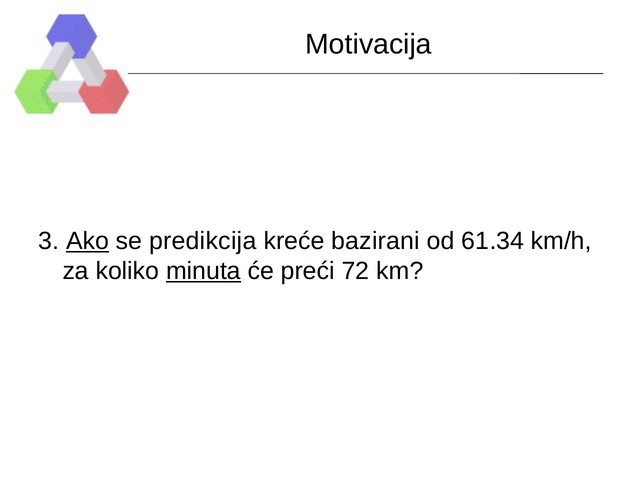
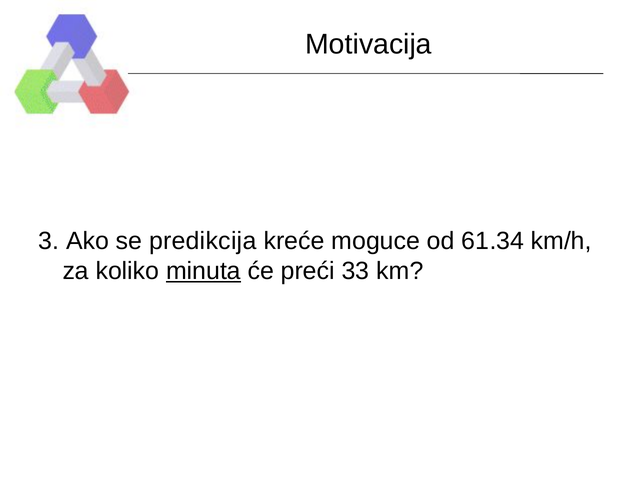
Ako underline: present -> none
bazirani: bazirani -> moguce
72: 72 -> 33
